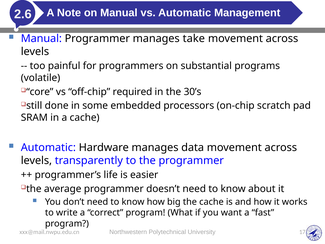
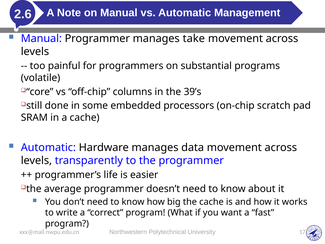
required: required -> columns
30’s: 30’s -> 39’s
